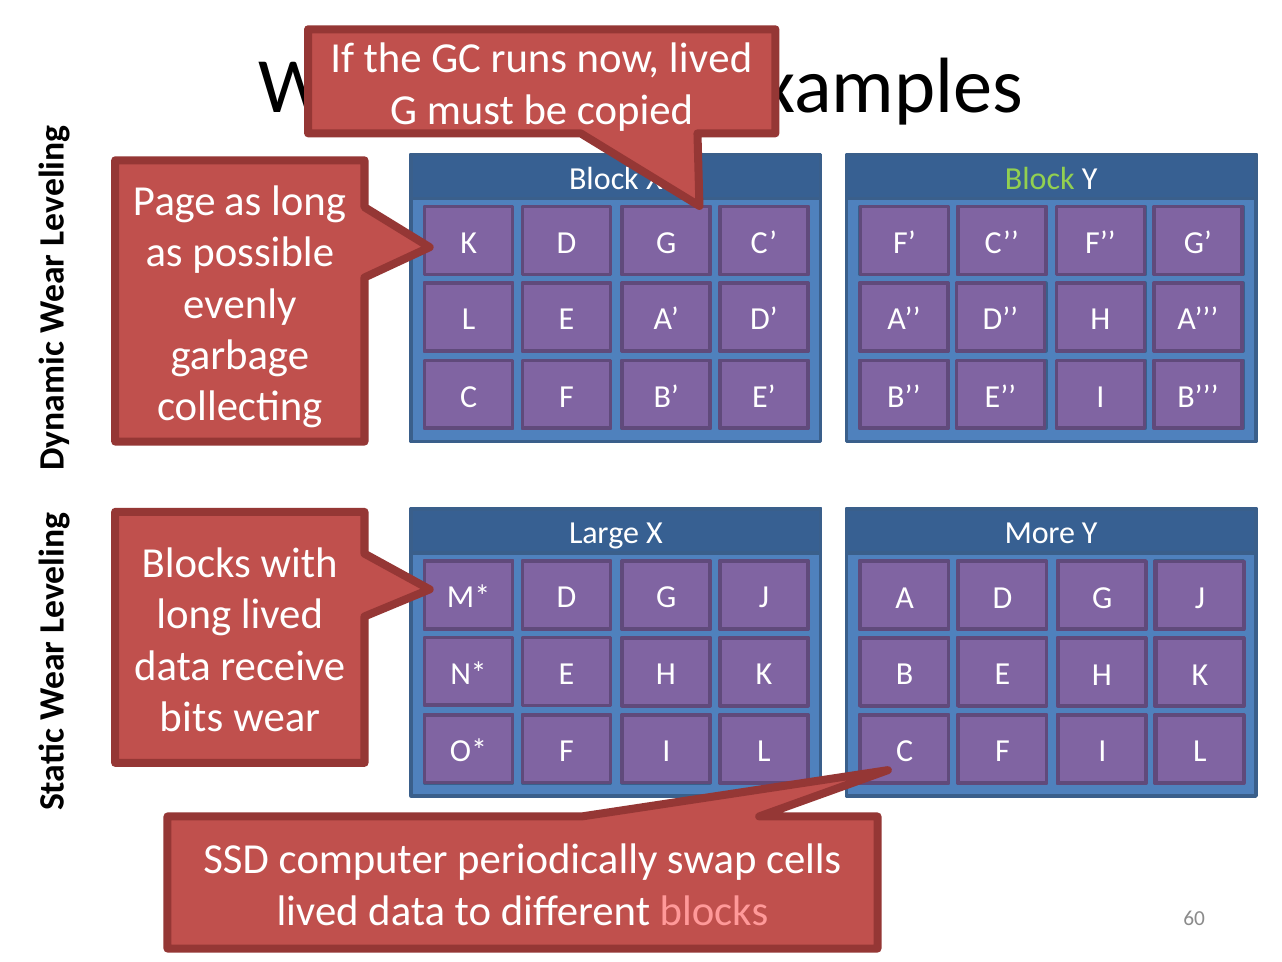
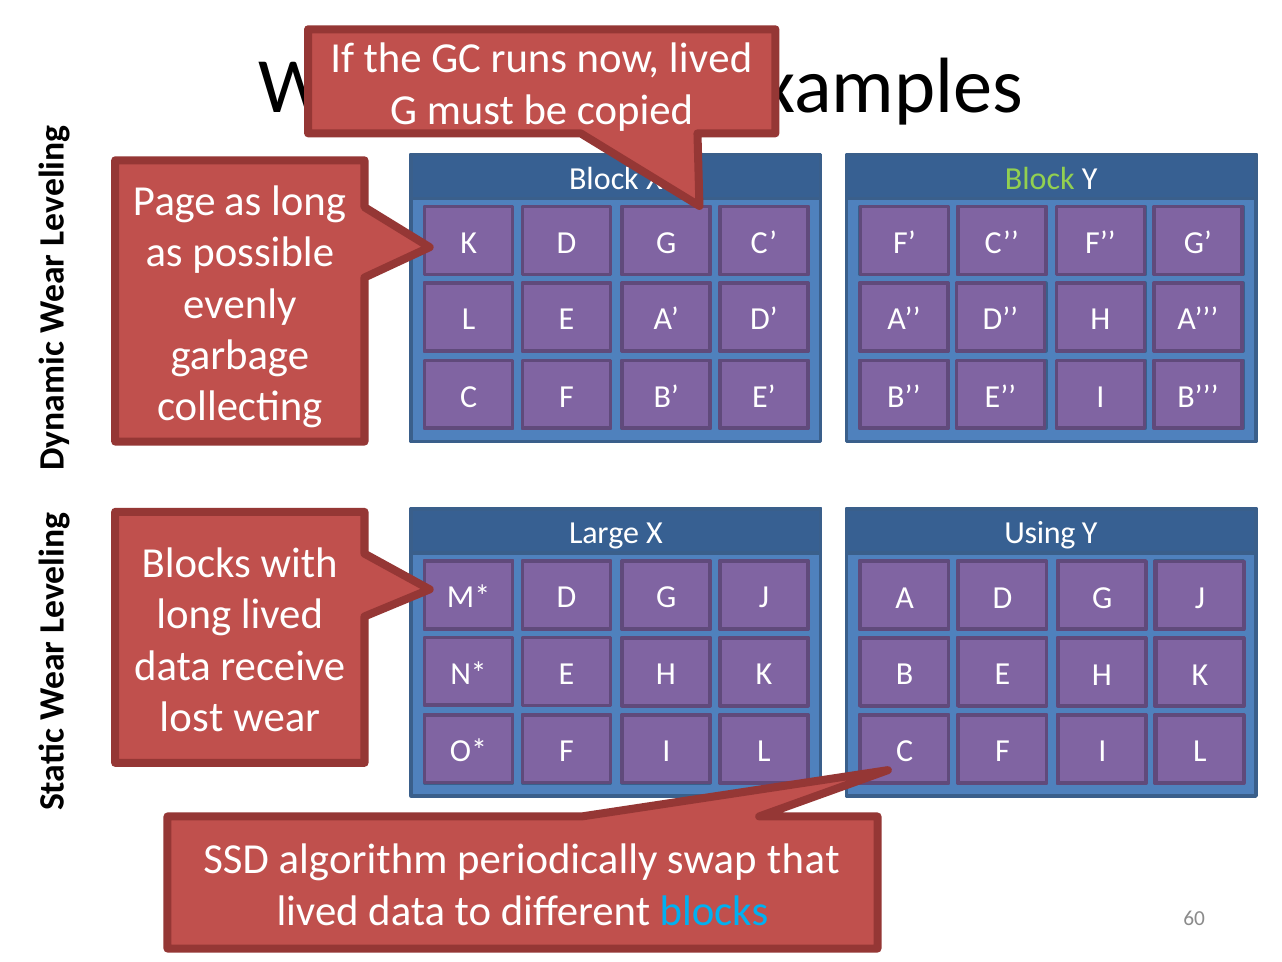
More: More -> Using
bits: bits -> lost
computer: computer -> algorithm
cells: cells -> that
blocks at (714, 911) colour: pink -> light blue
